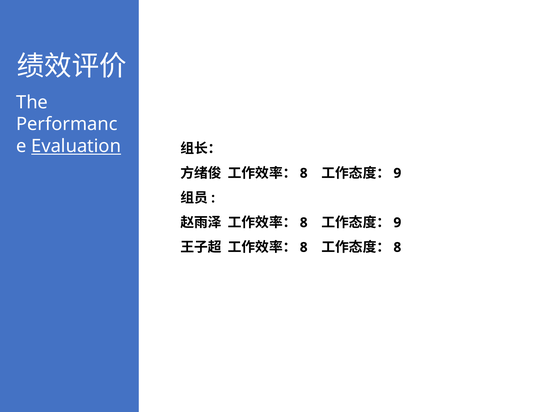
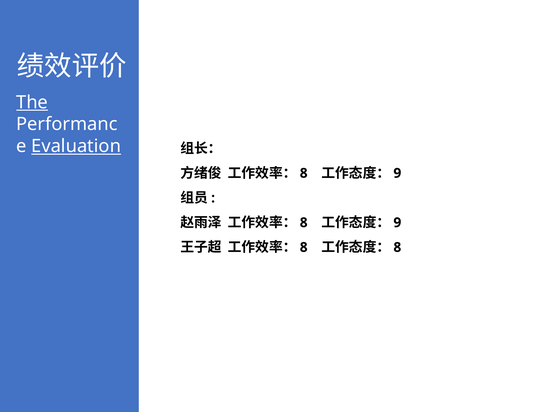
The underline: none -> present
